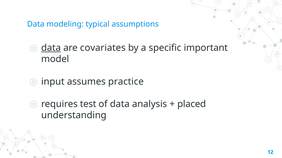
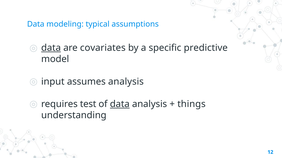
important: important -> predictive
assumes practice: practice -> analysis
data at (120, 104) underline: none -> present
placed: placed -> things
